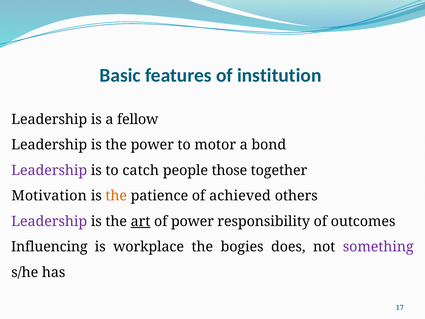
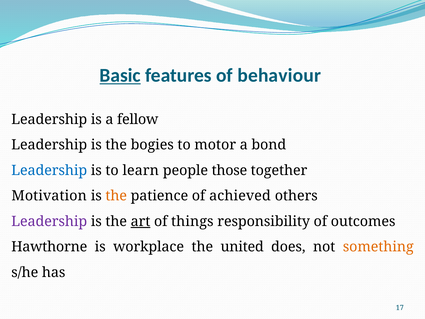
Basic underline: none -> present
institution: institution -> behaviour
the power: power -> bogies
Leadership at (49, 170) colour: purple -> blue
catch: catch -> learn
of power: power -> things
Influencing: Influencing -> Hawthorne
bogies: bogies -> united
something colour: purple -> orange
